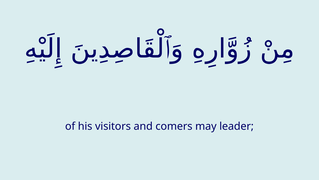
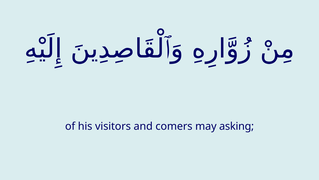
leader: leader -> asking
